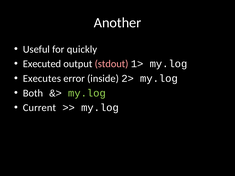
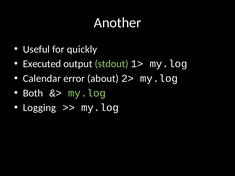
stdout colour: pink -> light green
Executes: Executes -> Calendar
inside: inside -> about
Current: Current -> Logging
